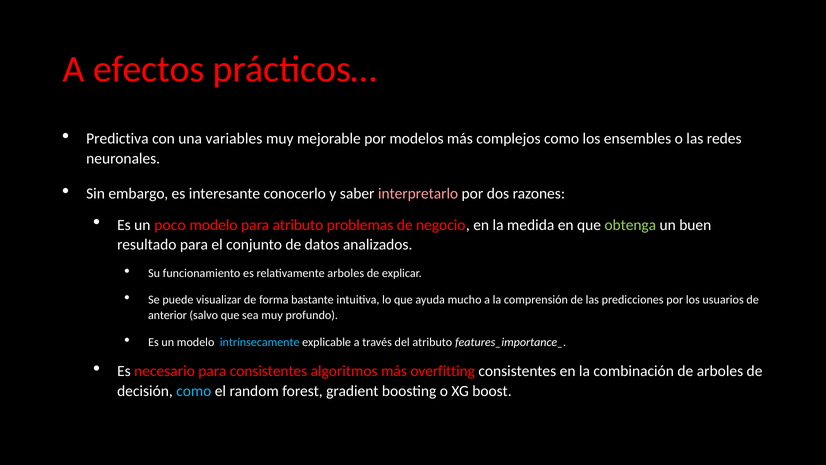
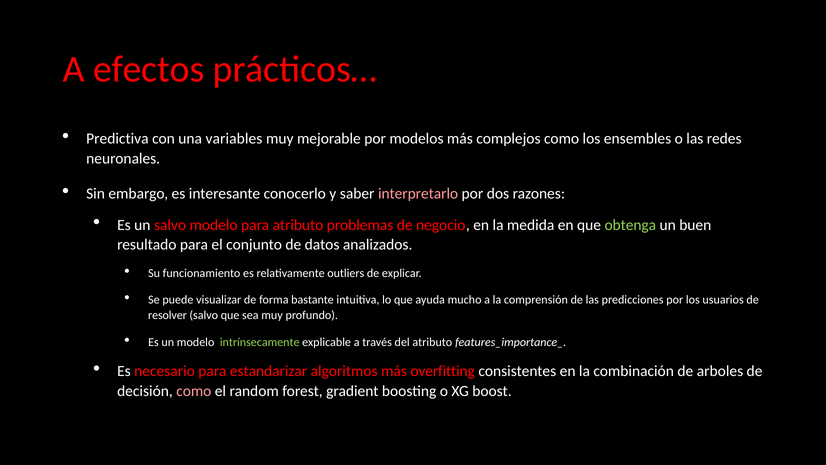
un poco: poco -> salvo
relativamente arboles: arboles -> outliers
anterior: anterior -> resolver
intrínsecamente colour: light blue -> light green
para consistentes: consistentes -> estandarizar
como at (194, 391) colour: light blue -> pink
